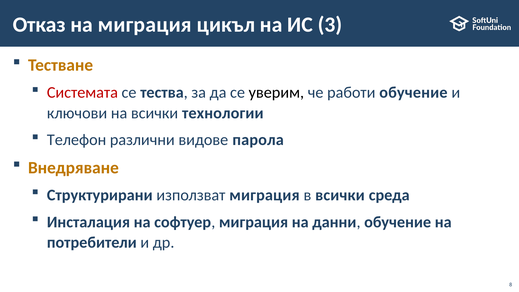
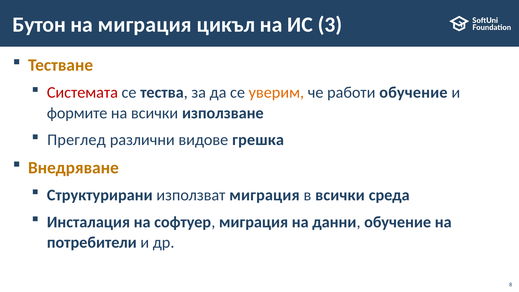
Отказ: Отказ -> Бутон
уверим colour: black -> orange
ключови: ключови -> формите
технологии: технологии -> използване
Телефон: Телефон -> Преглед
парола: парола -> грешка
